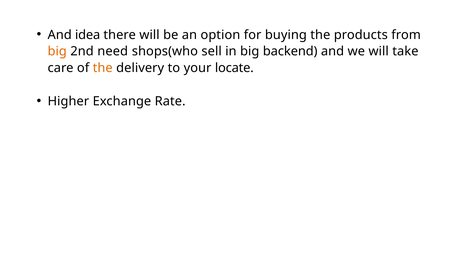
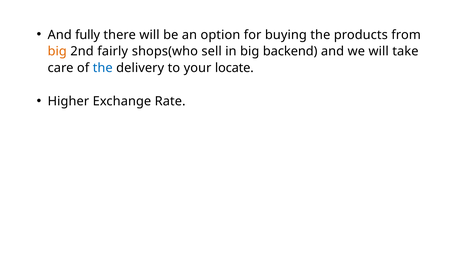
idea: idea -> fully
need: need -> fairly
the at (103, 68) colour: orange -> blue
